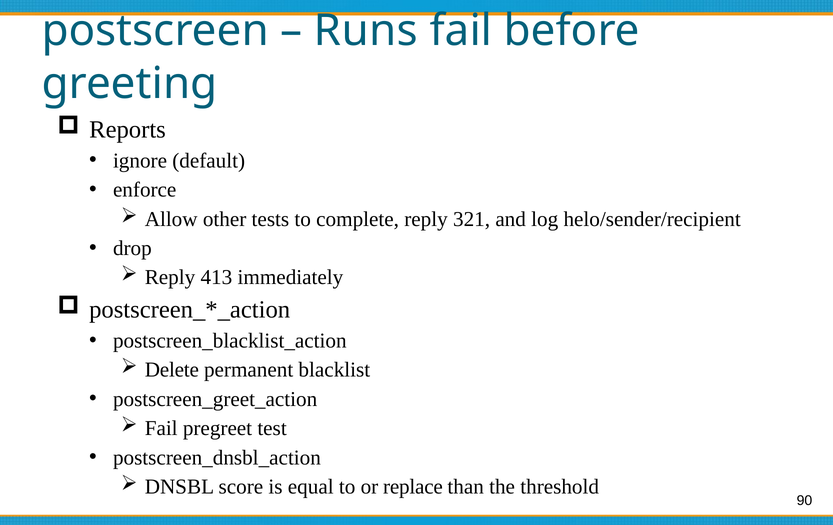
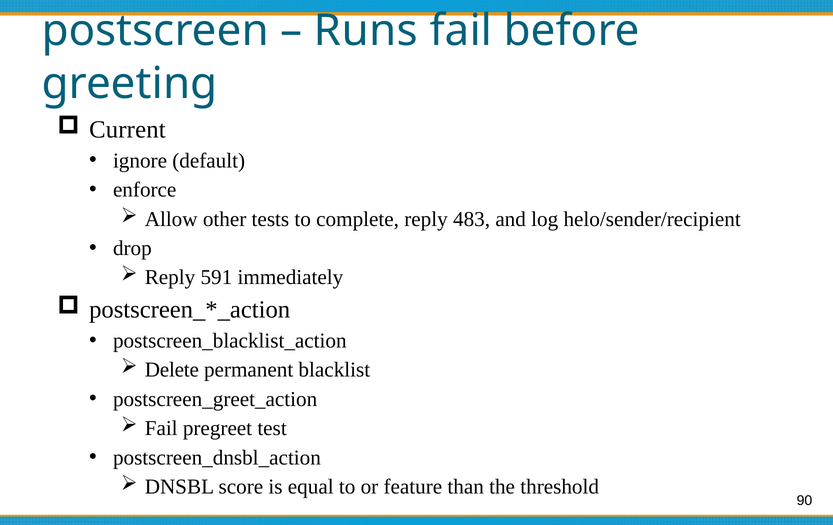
Reports: Reports -> Current
321: 321 -> 483
413: 413 -> 591
replace: replace -> feature
